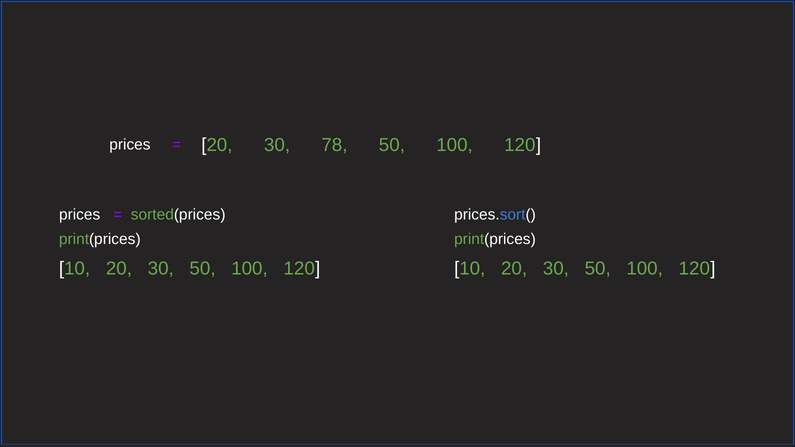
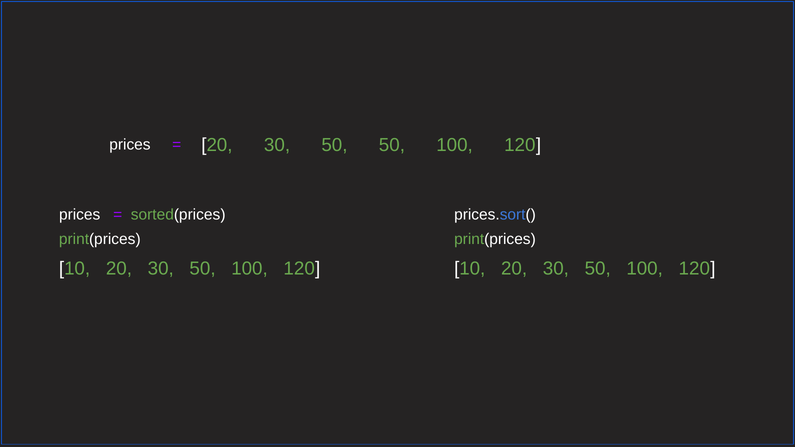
78 at (334, 145): 78 -> 50
